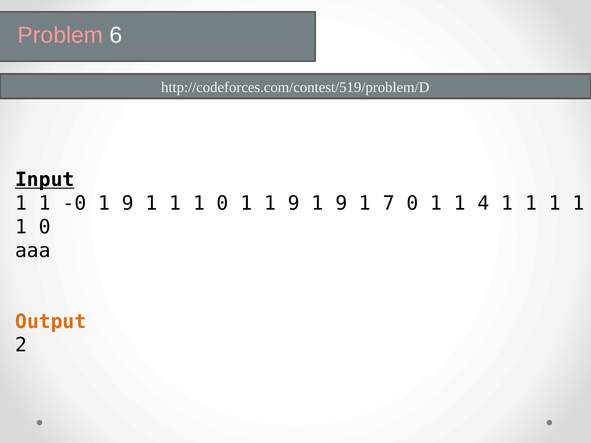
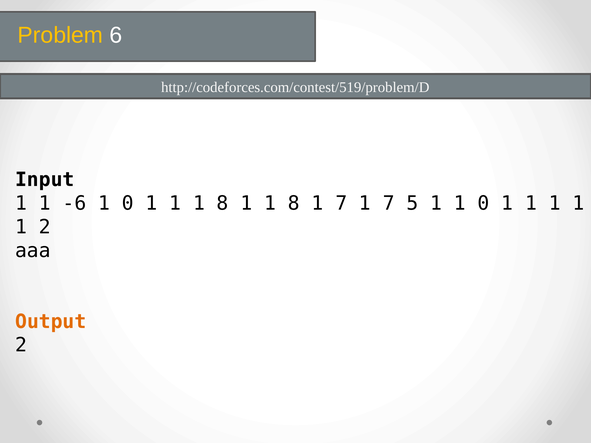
Problem colour: pink -> yellow
Input underline: present -> none
-0: -0 -> -6
9 at (128, 203): 9 -> 0
0 at (223, 203): 0 -> 8
9 at (294, 203): 9 -> 8
9 at (341, 203): 9 -> 7
7 0: 0 -> 5
1 1 4: 4 -> 0
0 at (45, 227): 0 -> 2
